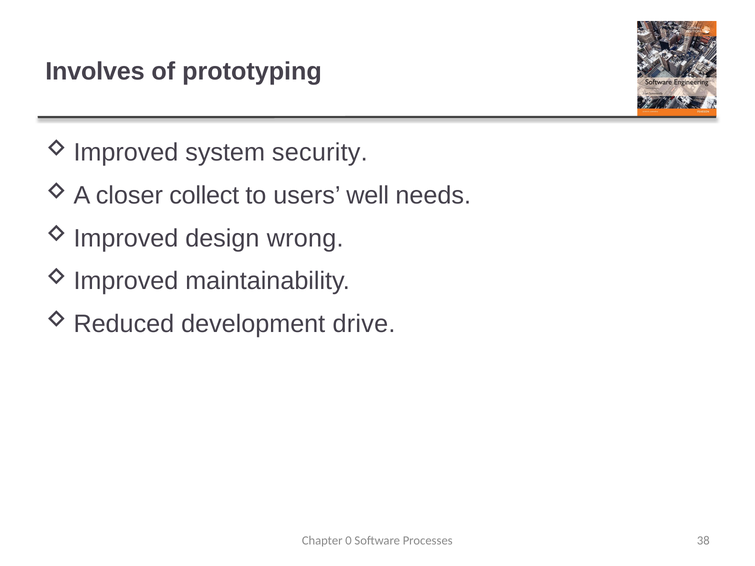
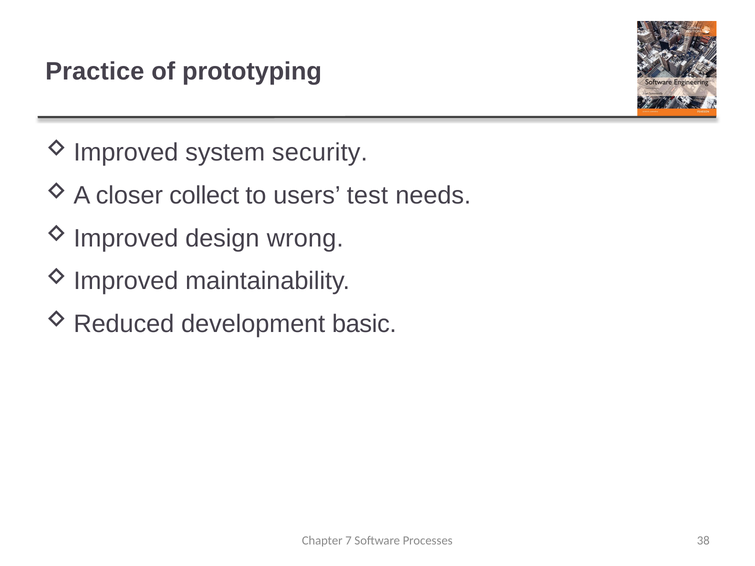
Involves: Involves -> Practice
well: well -> test
drive: drive -> basic
0: 0 -> 7
